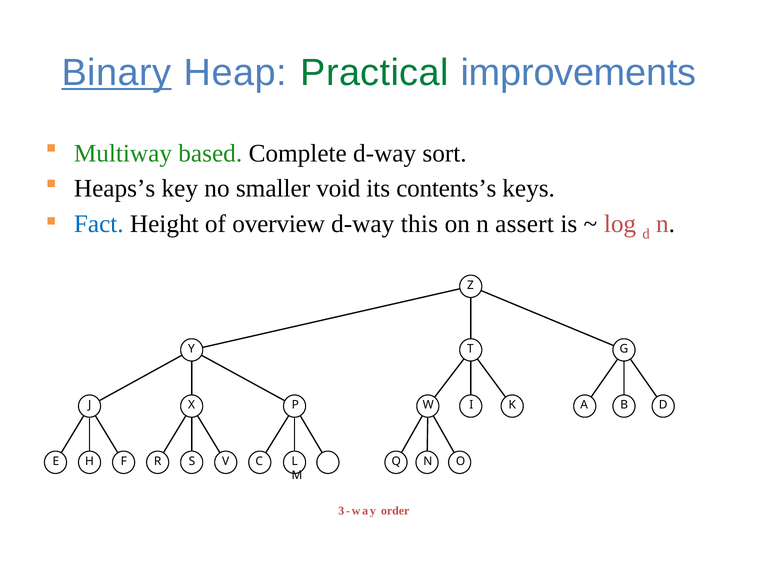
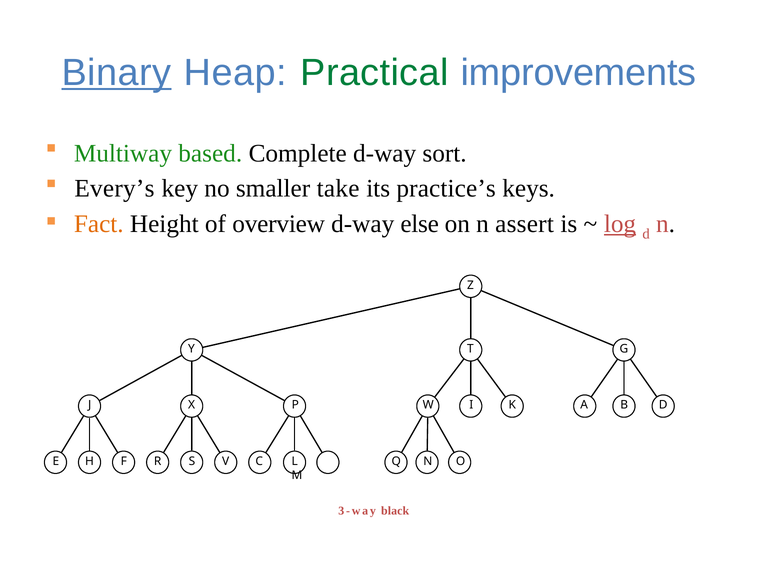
Heaps’s: Heaps’s -> Every’s
void: void -> take
contents’s: contents’s -> practice’s
Fact colour: blue -> orange
this: this -> else
log underline: none -> present
order: order -> black
